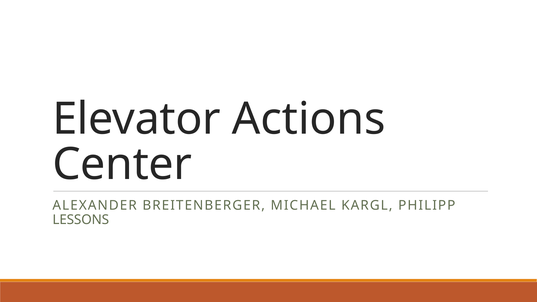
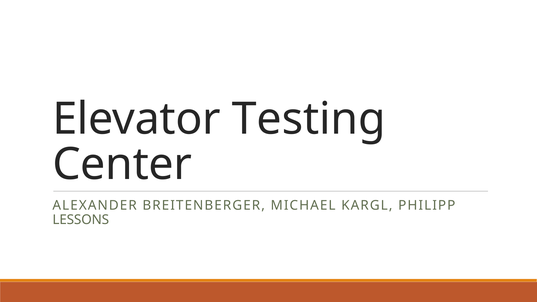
Actions: Actions -> Testing
